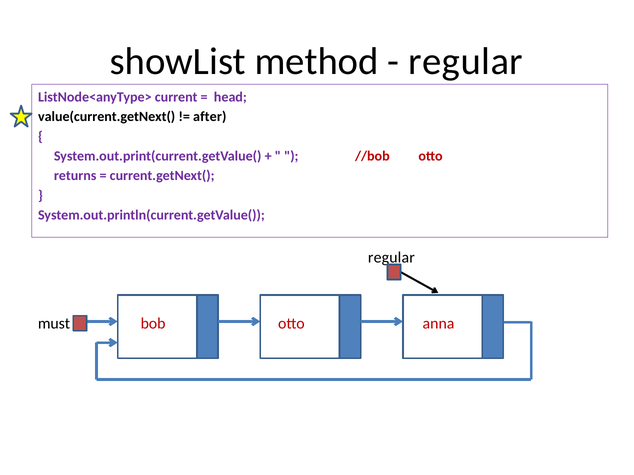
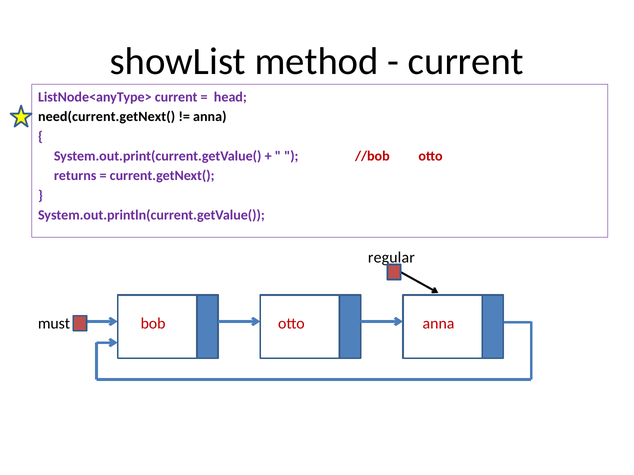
regular at (466, 61): regular -> current
value(current.getNext(: value(current.getNext( -> need(current.getNext(
after at (210, 117): after -> anna
